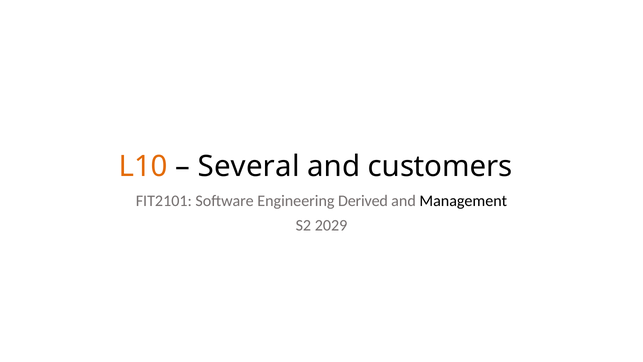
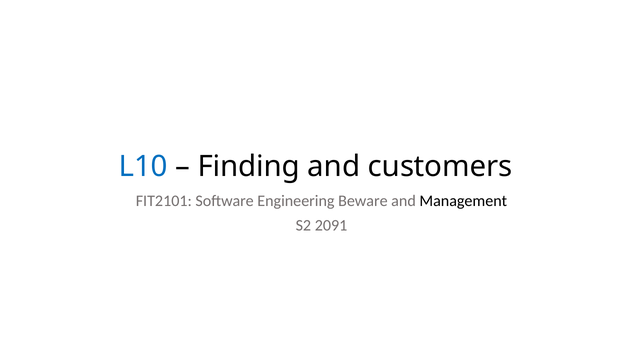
L10 colour: orange -> blue
Several: Several -> Finding
Derived: Derived -> Beware
2029: 2029 -> 2091
